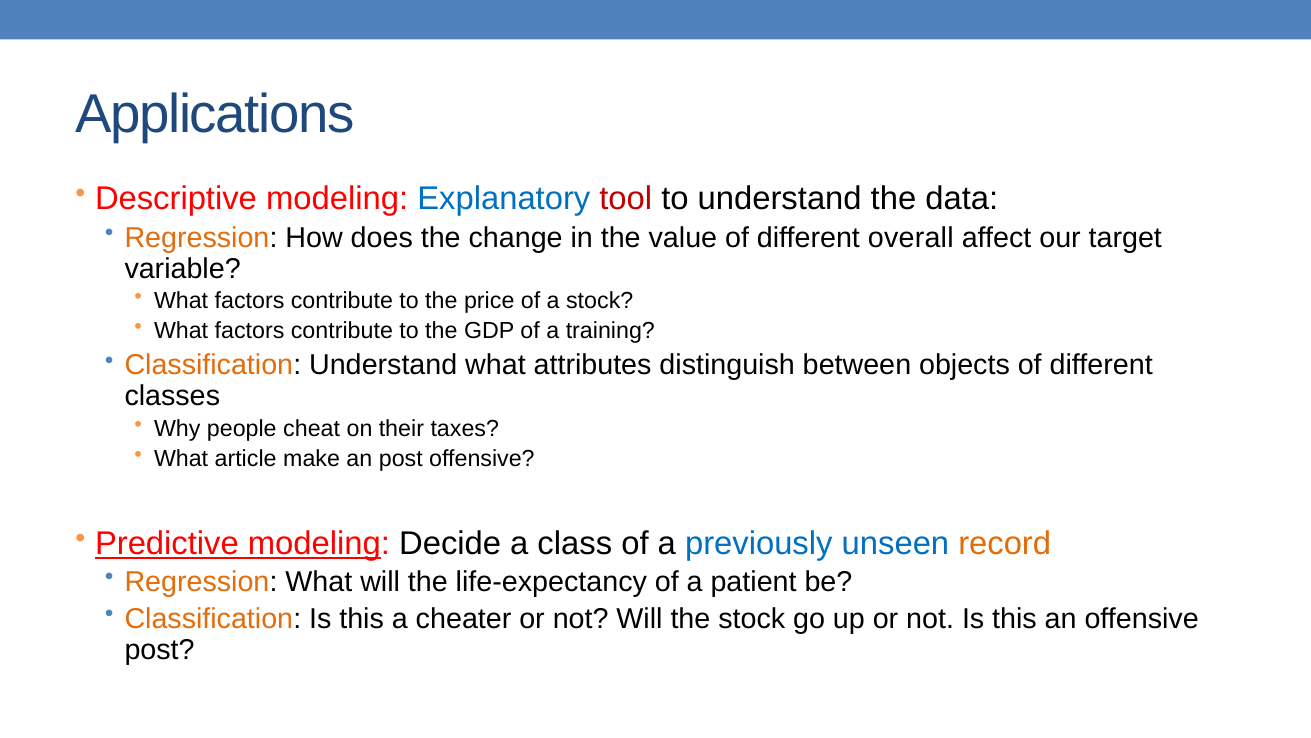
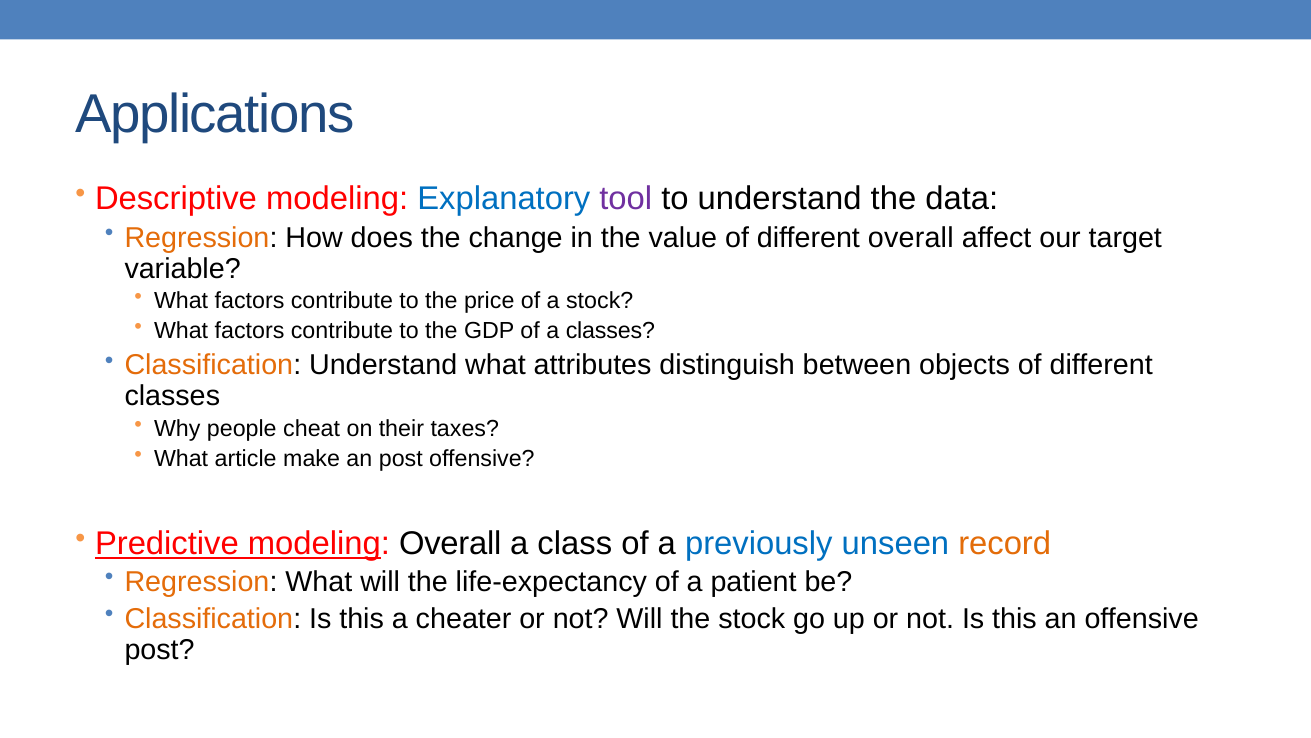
tool colour: red -> purple
a training: training -> classes
modeling Decide: Decide -> Overall
